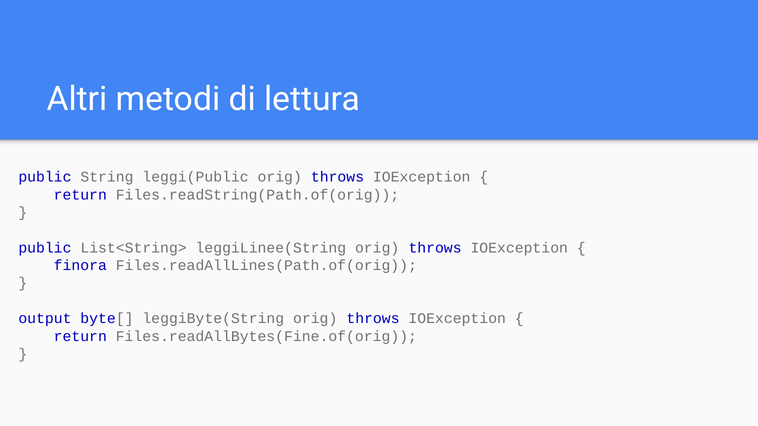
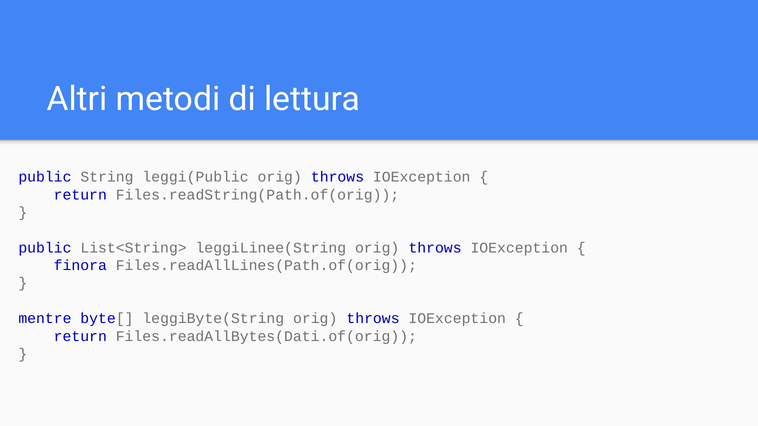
output: output -> mentre
Files.readAllBytes(Fine.of(orig: Files.readAllBytes(Fine.of(orig -> Files.readAllBytes(Dati.of(orig
